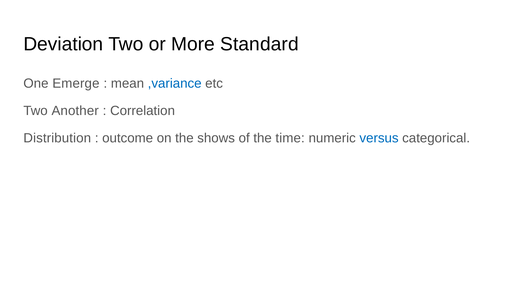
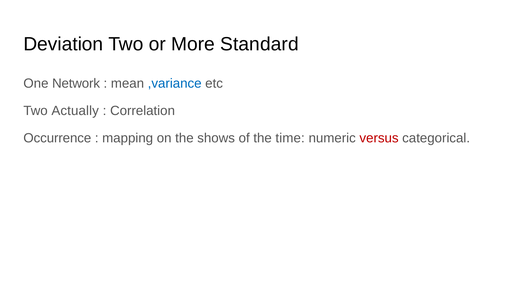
Emerge: Emerge -> Network
Another: Another -> Actually
Distribution: Distribution -> Occurrence
outcome: outcome -> mapping
versus colour: blue -> red
